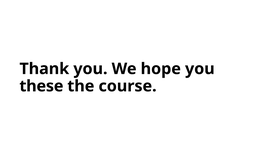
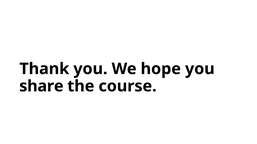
these: these -> share
